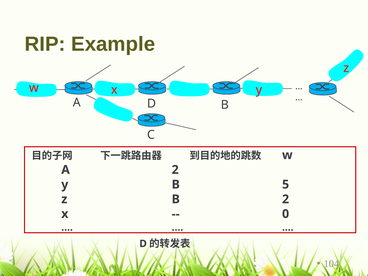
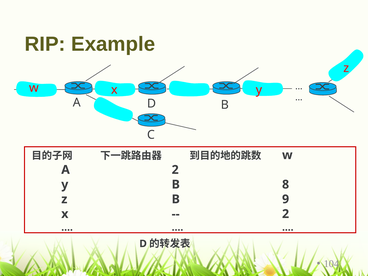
5: 5 -> 8
B 2: 2 -> 9
0 at (286, 214): 0 -> 2
